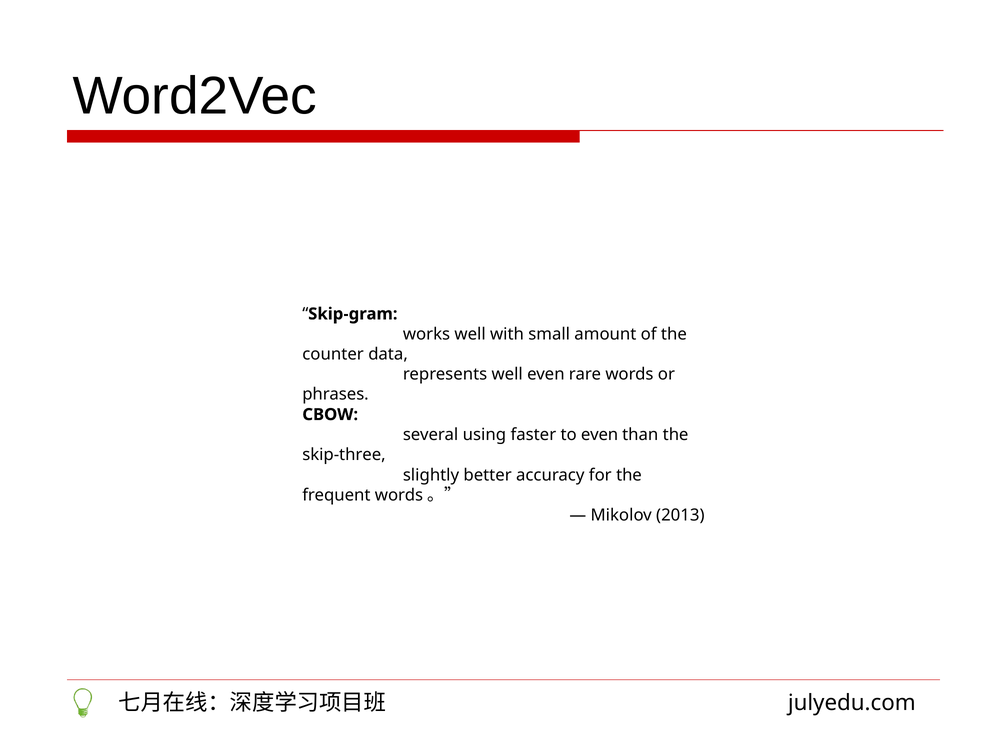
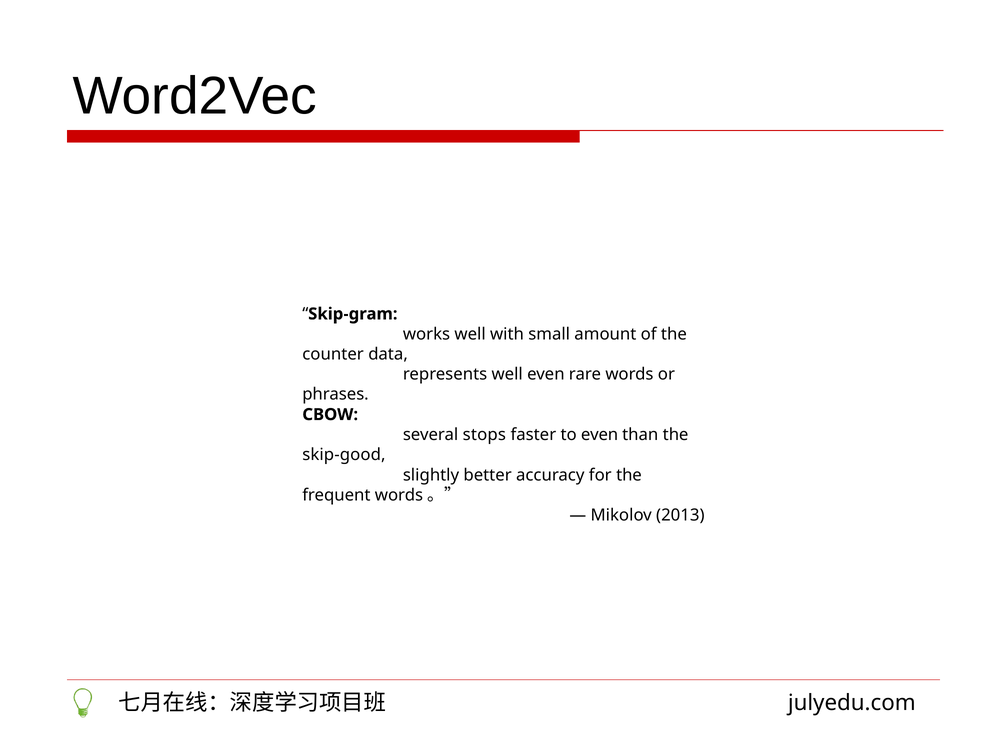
using: using -> stops
skip-three: skip-three -> skip-good
